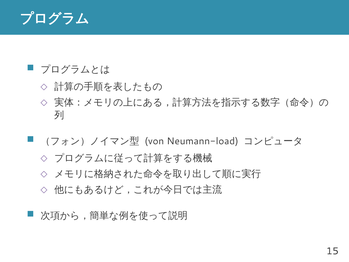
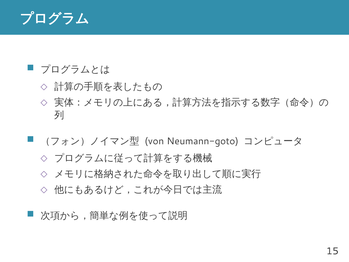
Neumann-load: Neumann-load -> Neumann-goto
